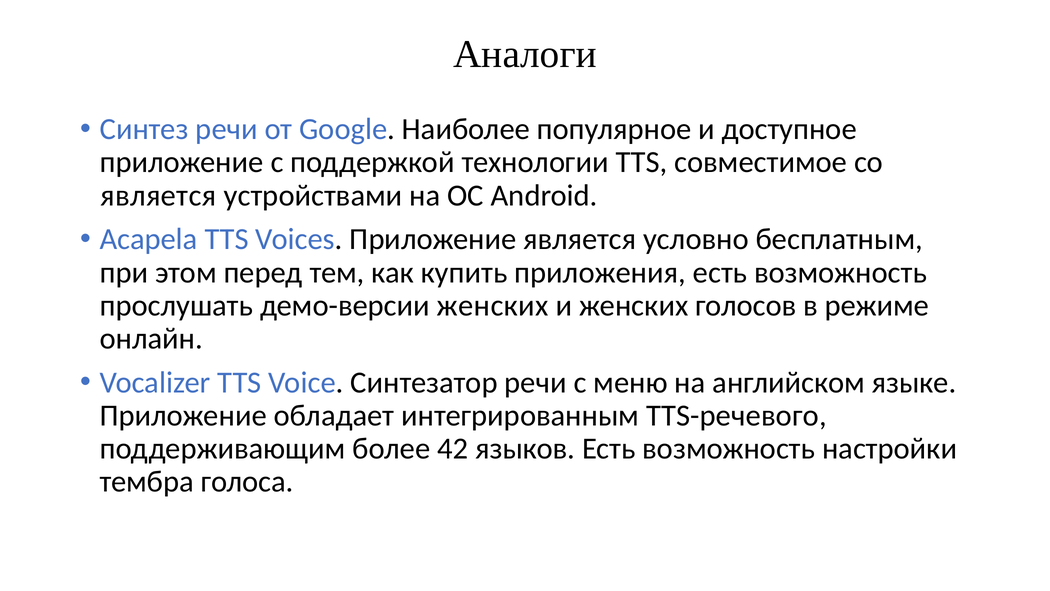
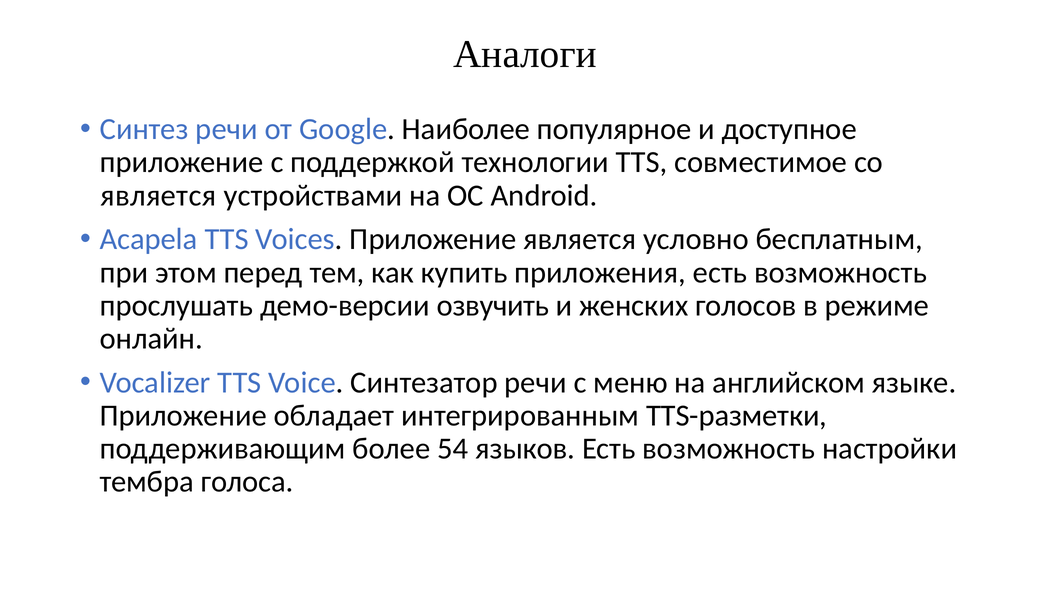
демо-версии женских: женских -> озвучить
TTS-речевого: TTS-речевого -> TTS-разметки
42: 42 -> 54
